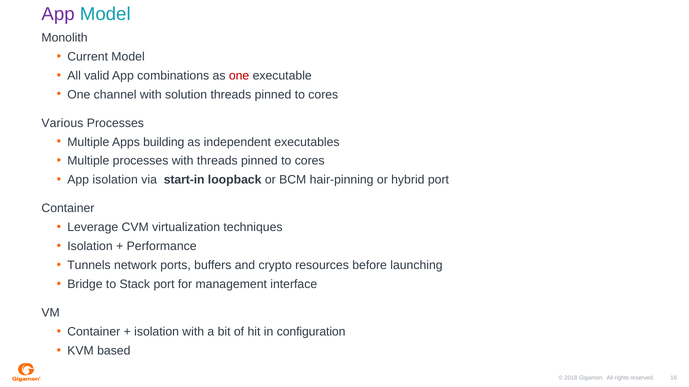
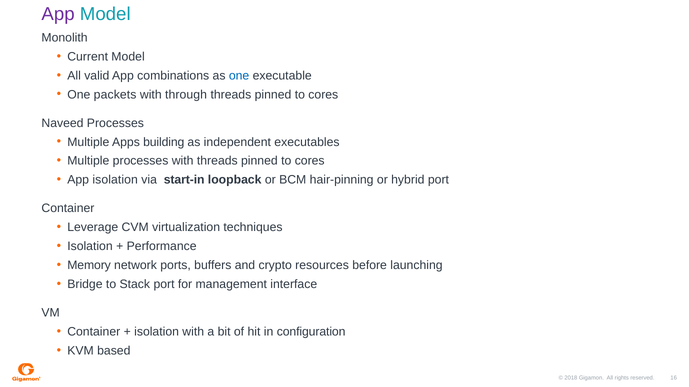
one at (239, 76) colour: red -> blue
channel: channel -> packets
solution: solution -> through
Various: Various -> Naveed
Tunnels: Tunnels -> Memory
